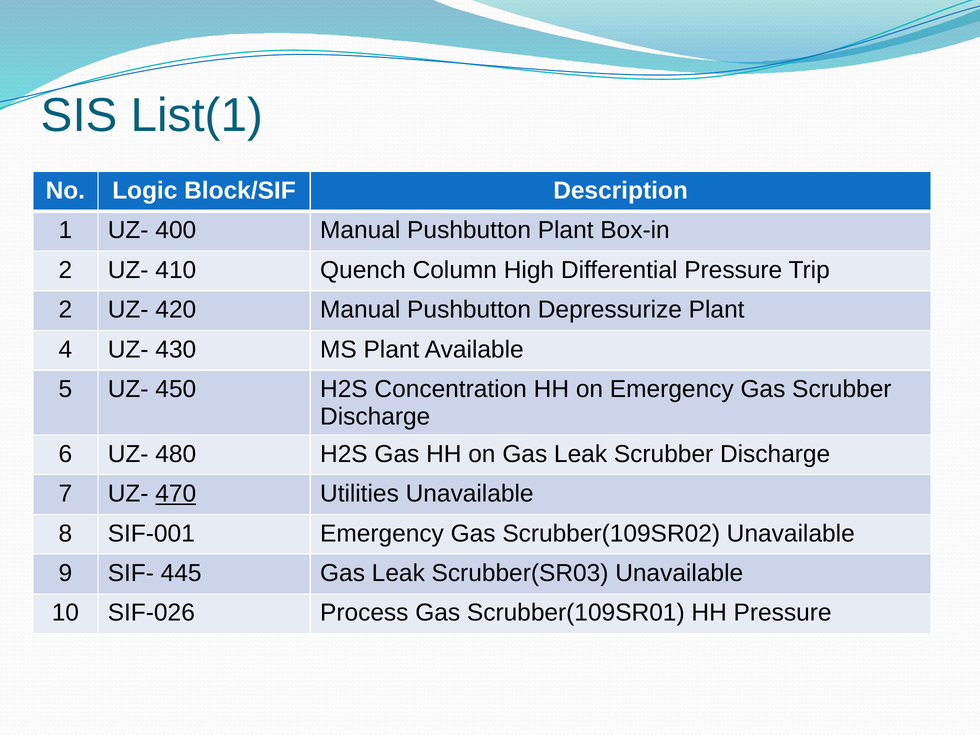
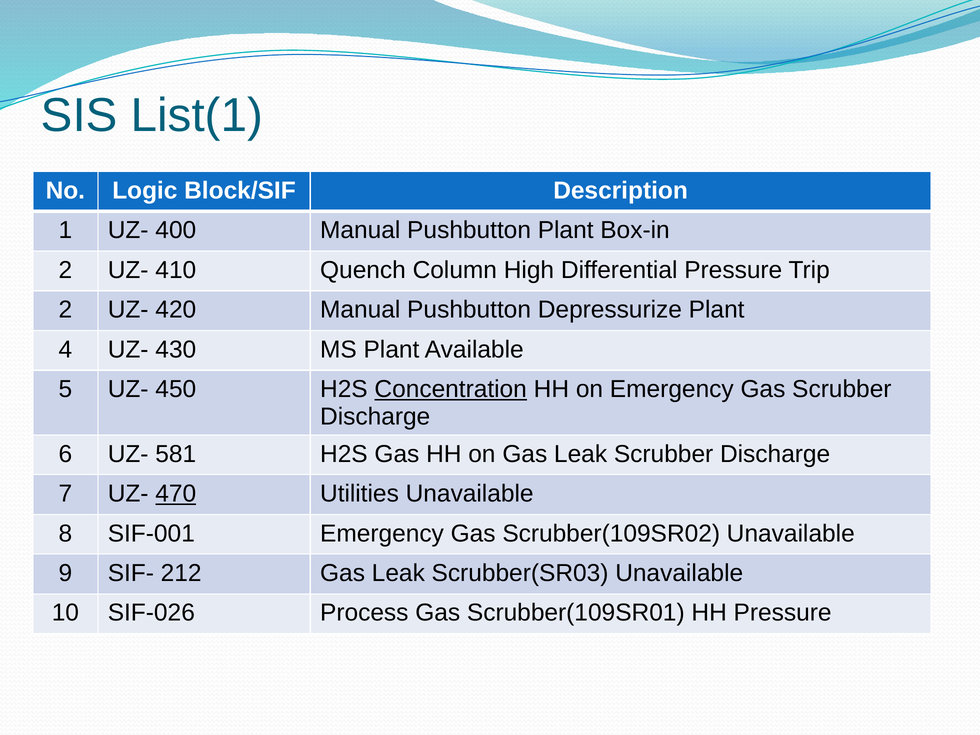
Concentration underline: none -> present
480: 480 -> 581
445: 445 -> 212
